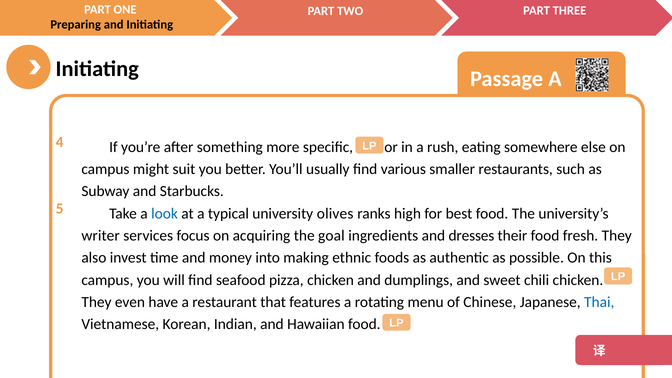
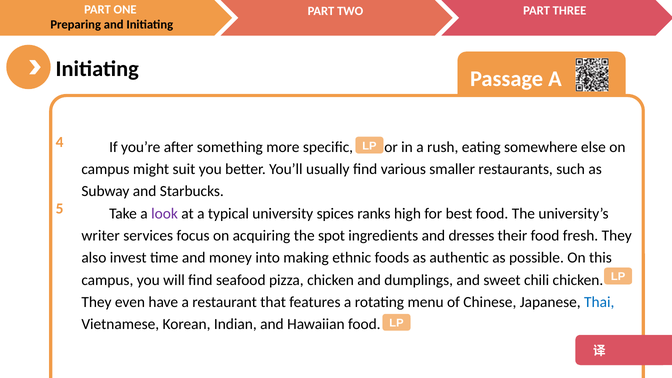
look colour: blue -> purple
olives: olives -> spices
goal: goal -> spot
